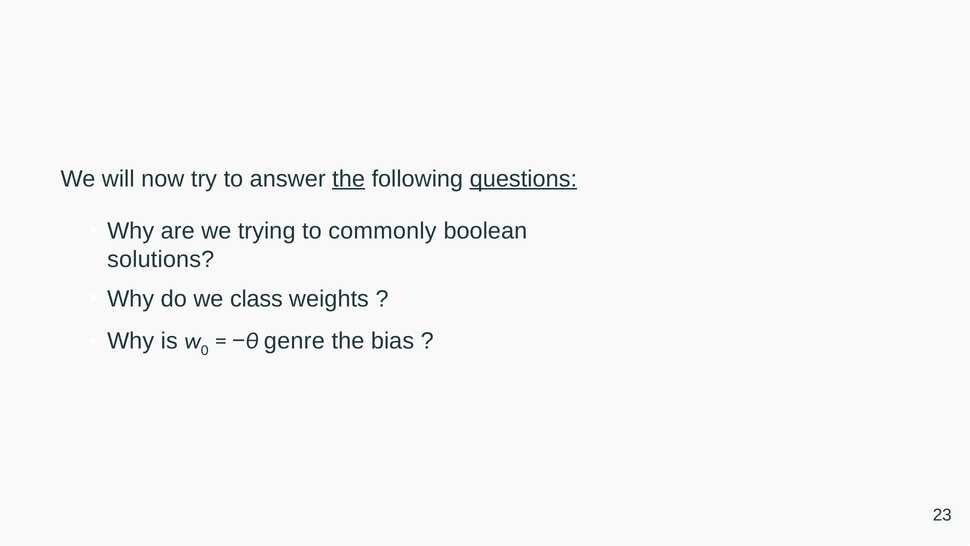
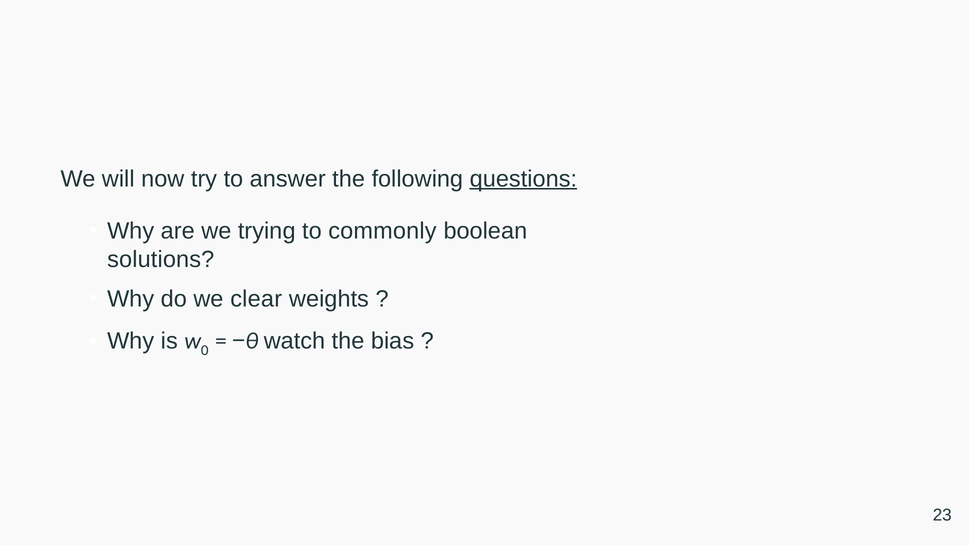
the at (349, 179) underline: present -> none
class: class -> clear
genre: genre -> watch
